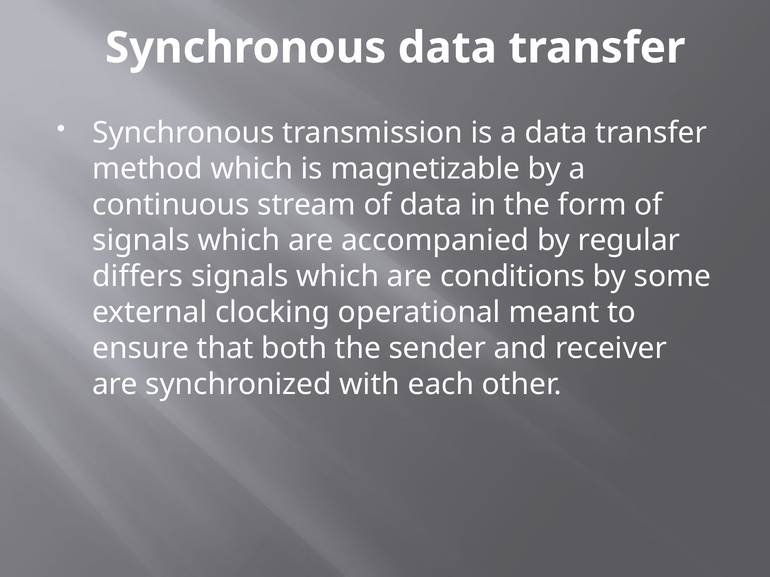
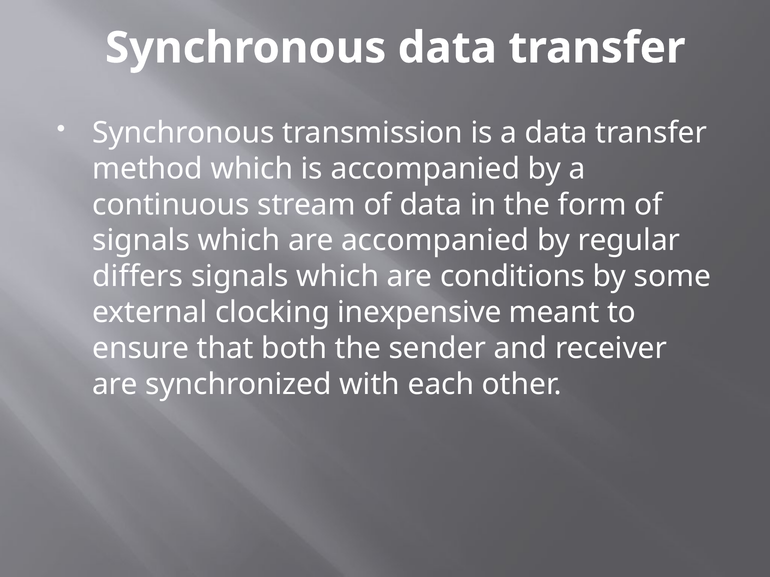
is magnetizable: magnetizable -> accompanied
operational: operational -> inexpensive
